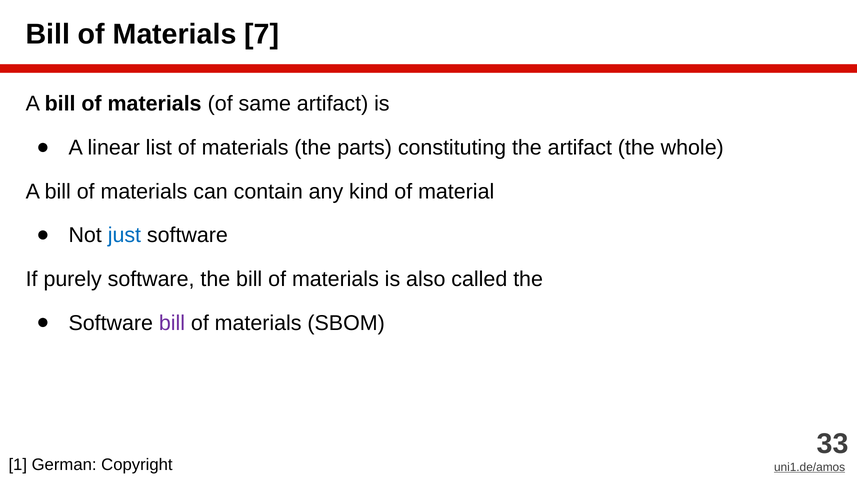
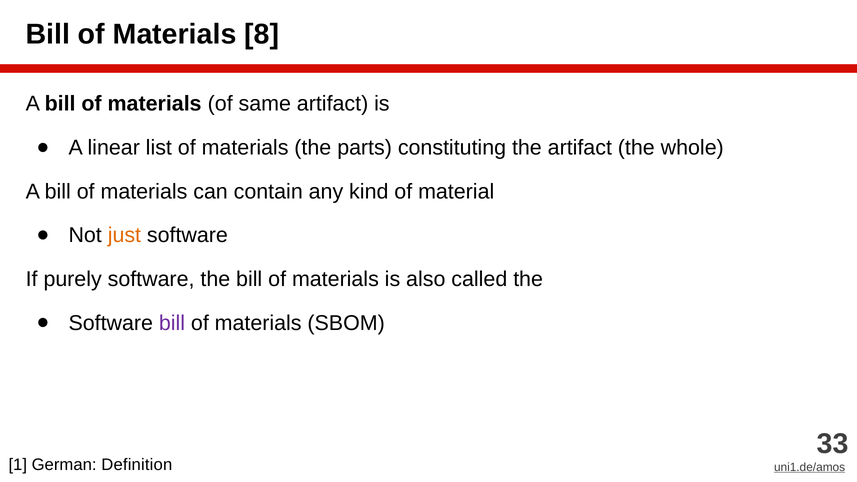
7: 7 -> 8
just colour: blue -> orange
Copyright: Copyright -> Definition
